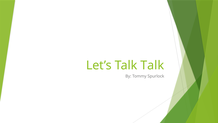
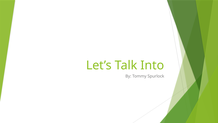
Talk Talk: Talk -> Into
